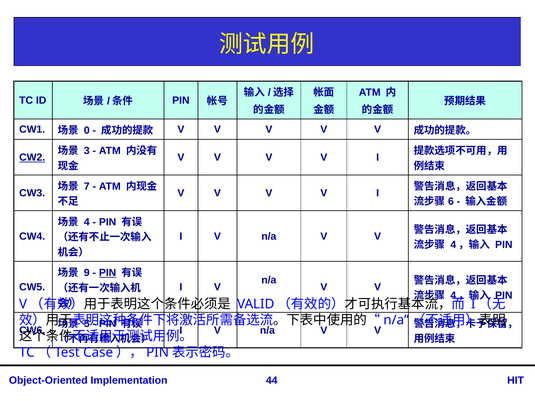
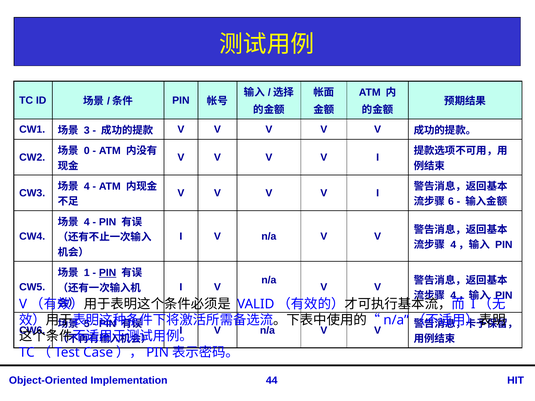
0: 0 -> 3
3: 3 -> 0
CW2 underline: present -> none
7 at (87, 187): 7 -> 4
9: 9 -> 1
